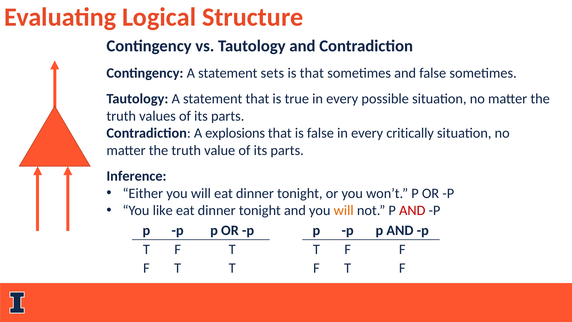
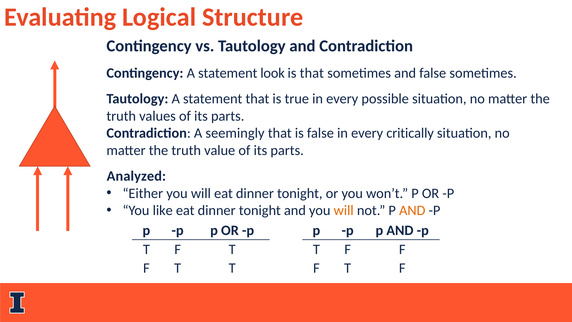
sets: sets -> look
explosions: explosions -> seemingly
Inference: Inference -> Analyzed
AND at (412, 210) colour: red -> orange
